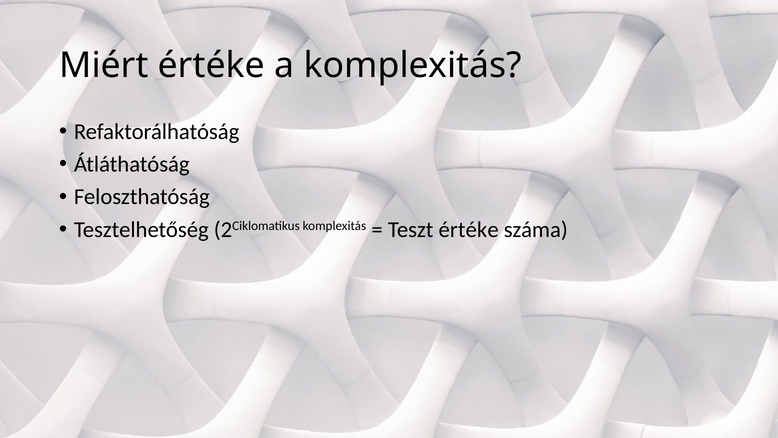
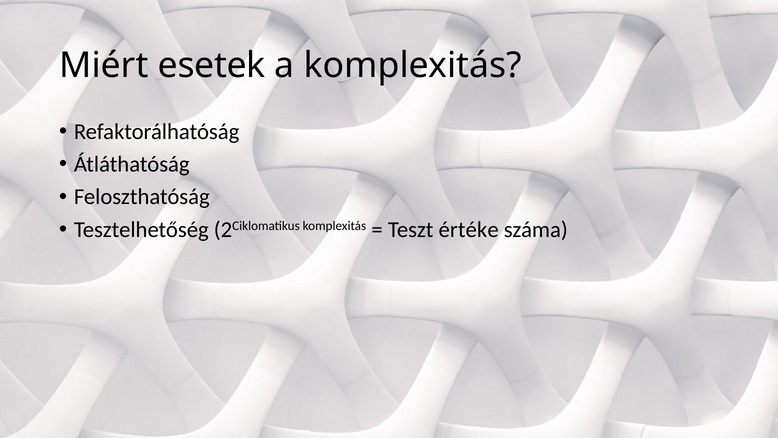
Miért értéke: értéke -> esetek
